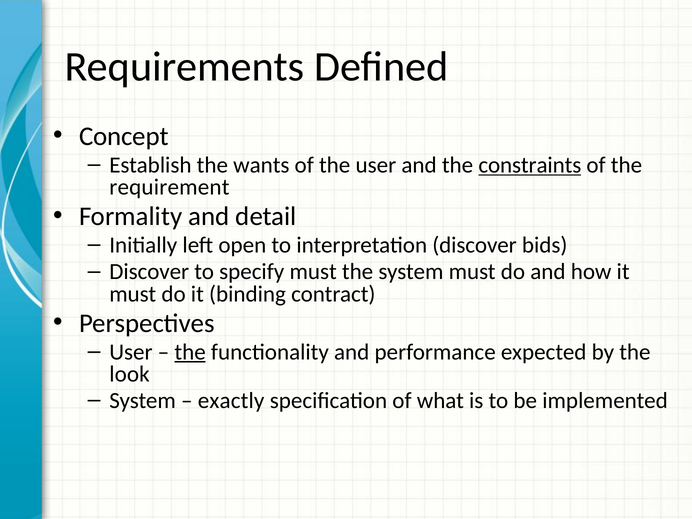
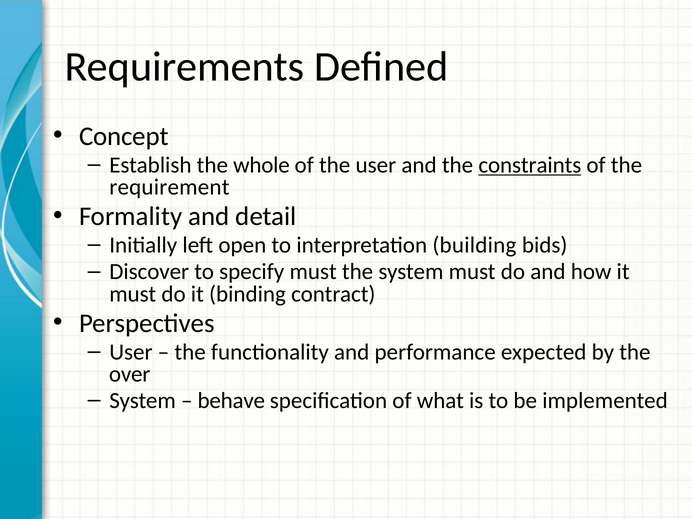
wants: wants -> whole
interpretation discover: discover -> building
the at (190, 352) underline: present -> none
look: look -> over
exactly: exactly -> behave
